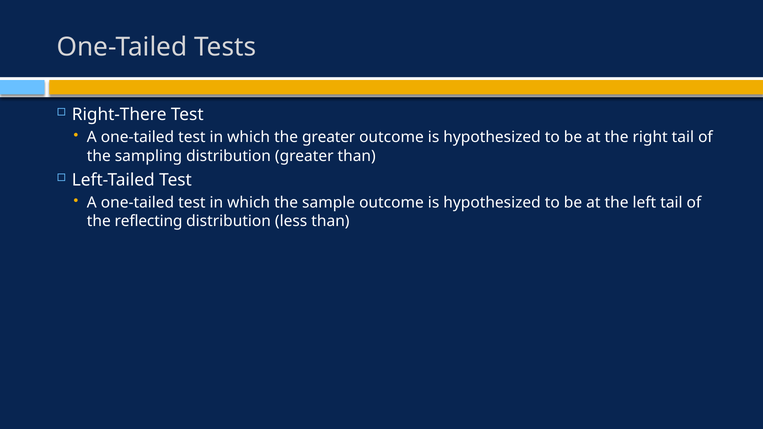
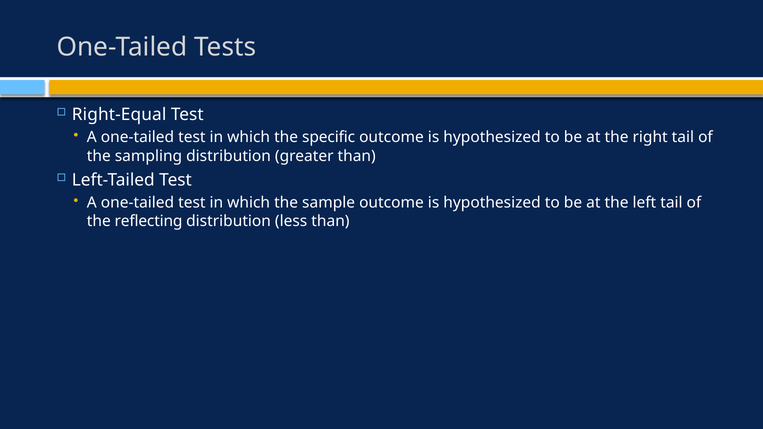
Right-There: Right-There -> Right-Equal
the greater: greater -> specific
